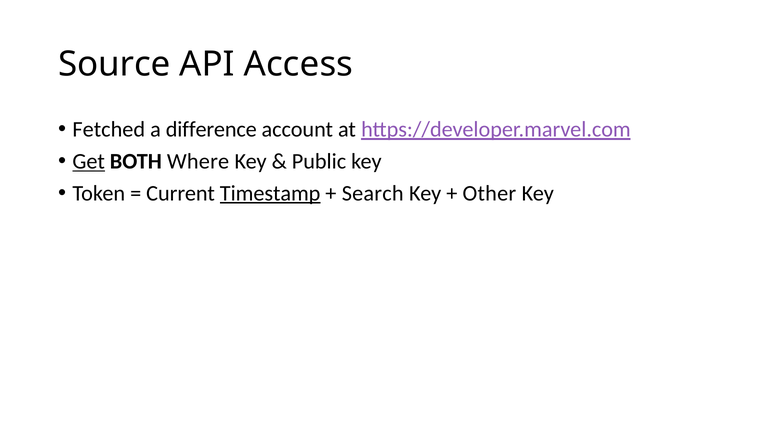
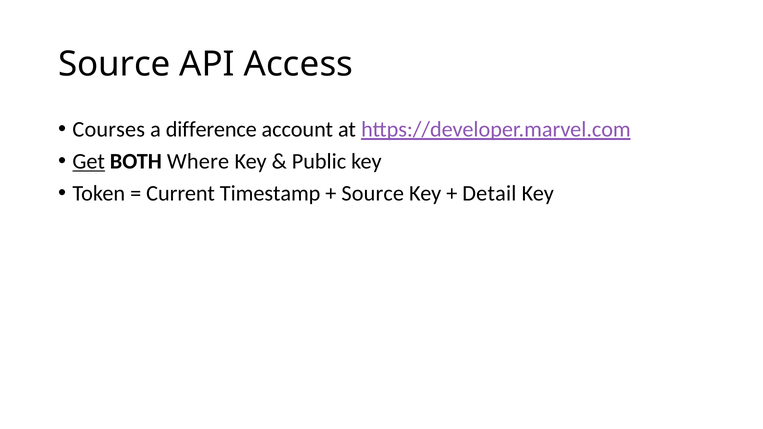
Fetched: Fetched -> Courses
Timestamp underline: present -> none
Search at (373, 193): Search -> Source
Other: Other -> Detail
